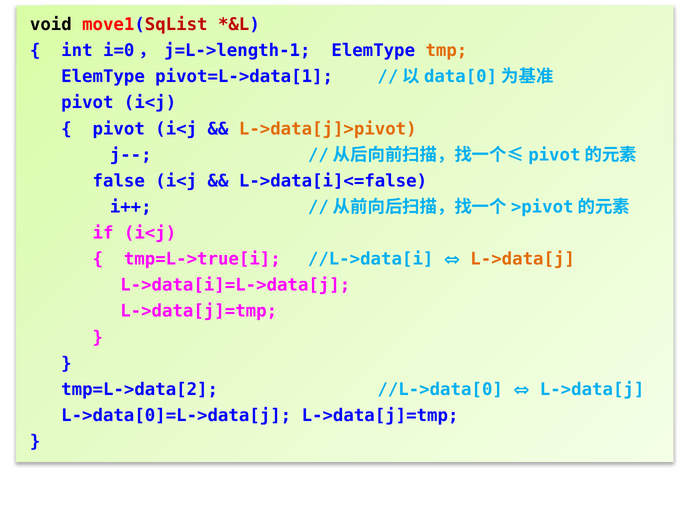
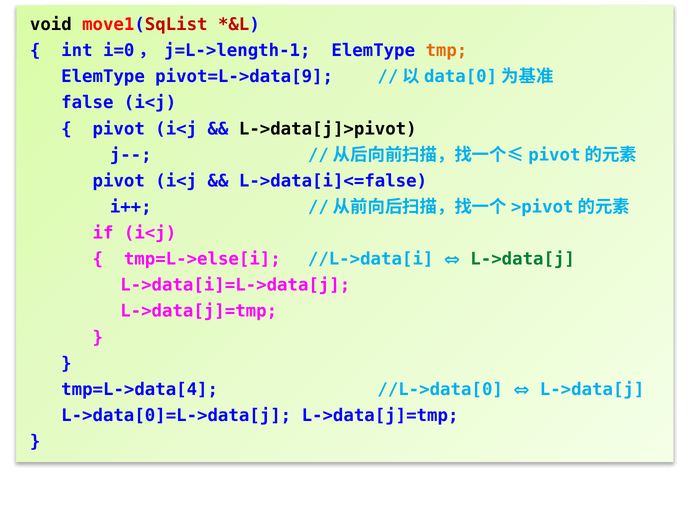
pivot=L->data[1: pivot=L->data[1 -> pivot=L->data[9
pivot at (87, 103): pivot -> false
L->data[j]>pivot colour: orange -> black
false at (119, 181): false -> pivot
tmp=L->true[i: tmp=L->true[i -> tmp=L->else[i
L->data[j at (523, 259) colour: orange -> green
tmp=L->data[2: tmp=L->data[2 -> tmp=L->data[4
